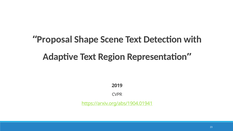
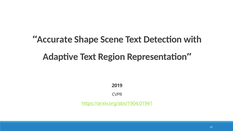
Proposal: Proposal -> Accurate
